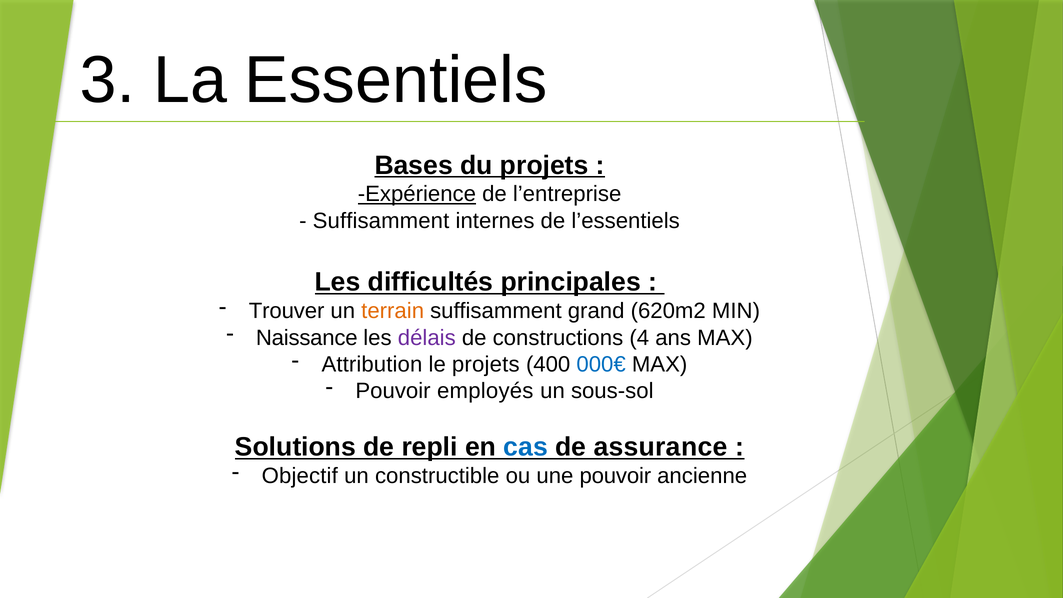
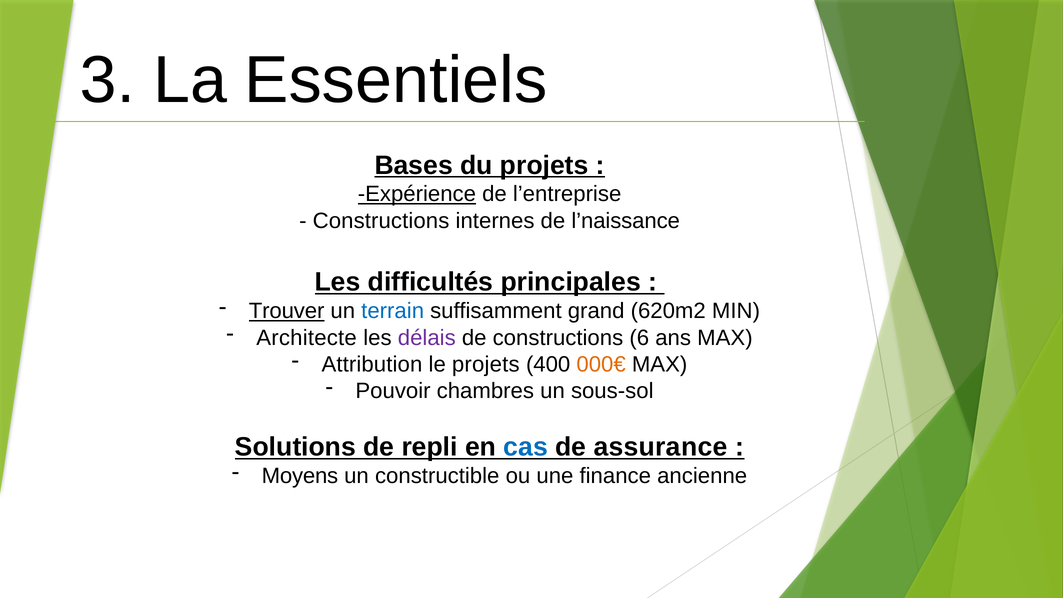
Suffisamment at (381, 221): Suffisamment -> Constructions
l’essentiels: l’essentiels -> l’naissance
Trouver underline: none -> present
terrain colour: orange -> blue
Naissance: Naissance -> Architecte
4: 4 -> 6
000€ colour: blue -> orange
employés: employés -> chambres
Objectif: Objectif -> Moyens
une pouvoir: pouvoir -> finance
